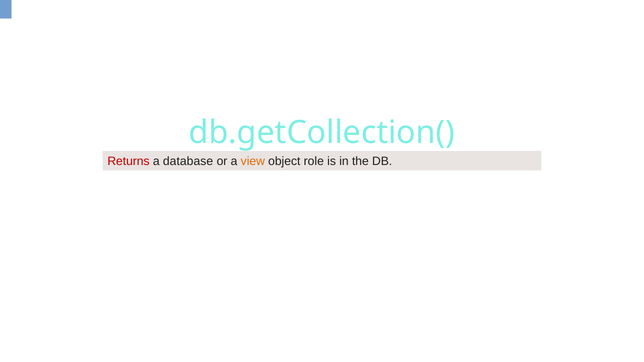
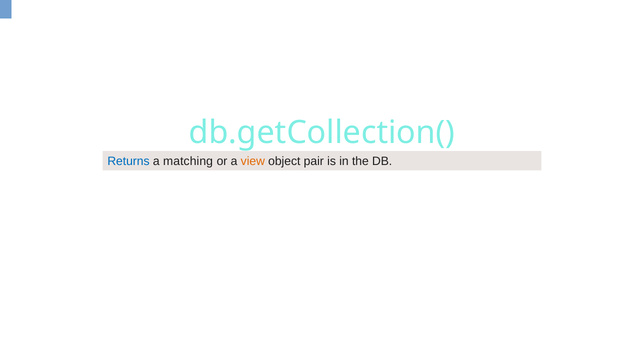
Returns colour: red -> blue
database: database -> matching
role: role -> pair
